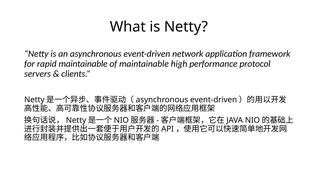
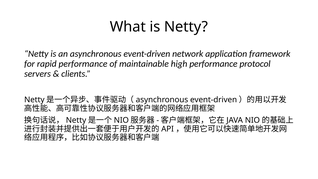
rapid maintainable: maintainable -> performance
